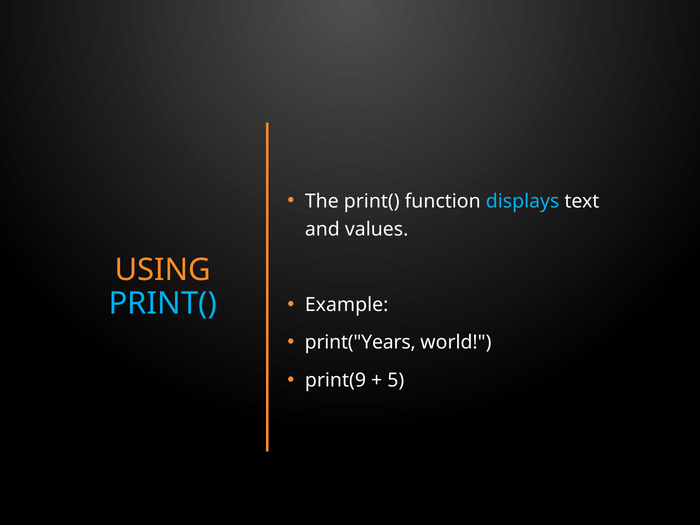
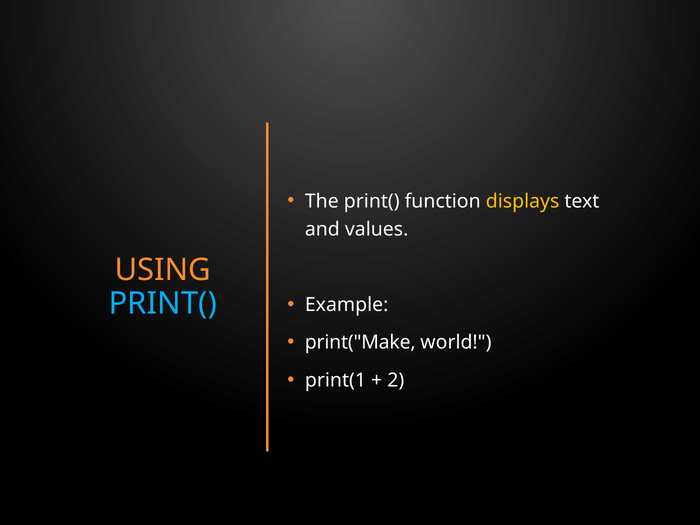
displays colour: light blue -> yellow
print("Years: print("Years -> print("Make
print(9: print(9 -> print(1
5: 5 -> 2
